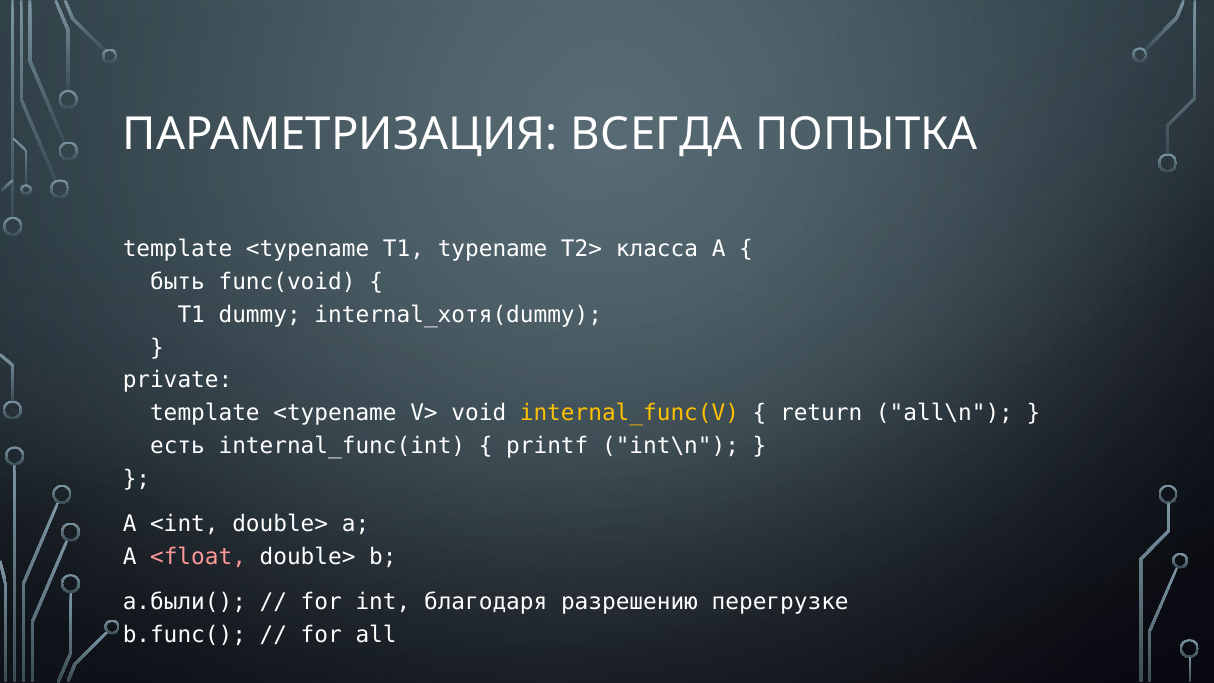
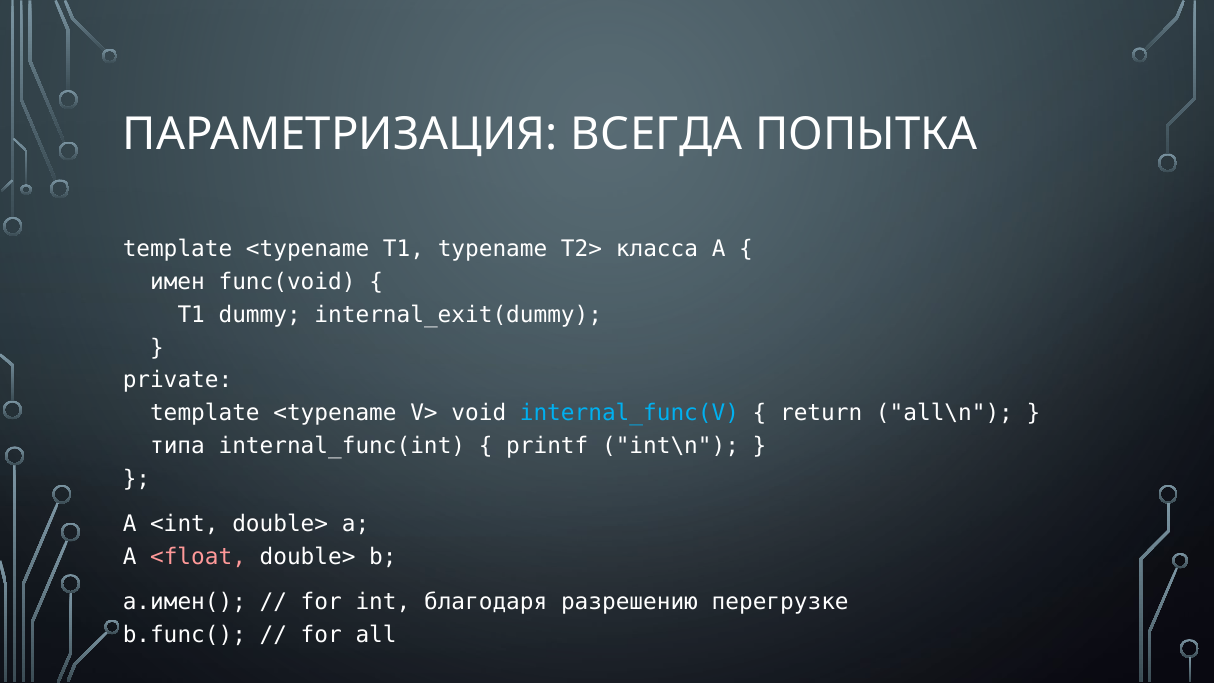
быть: быть -> имен
internal_хотя(dummy: internal_хотя(dummy -> internal_exit(dummy
internal_func(V colour: yellow -> light blue
есть: есть -> типа
a.были(: a.были( -> a.имен(
